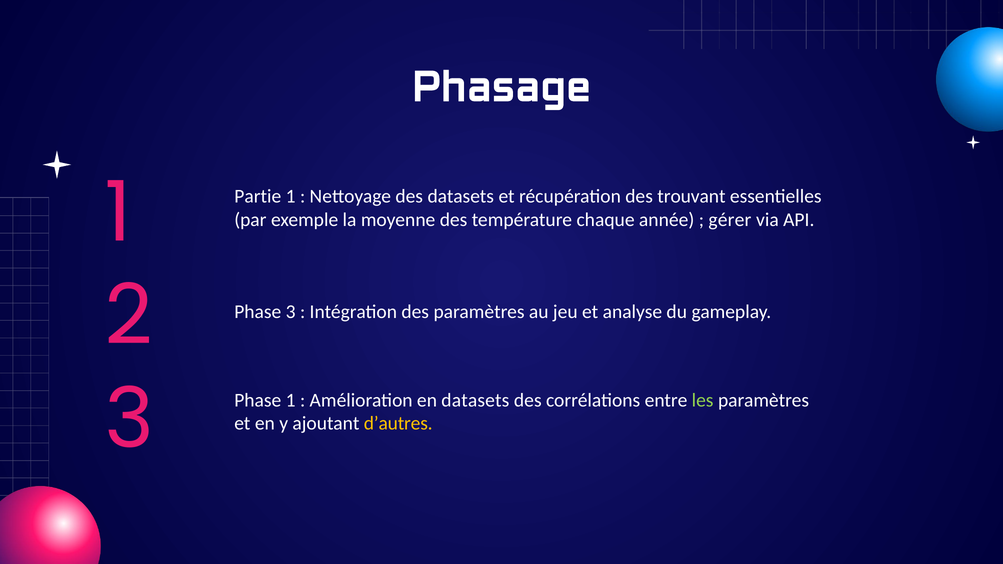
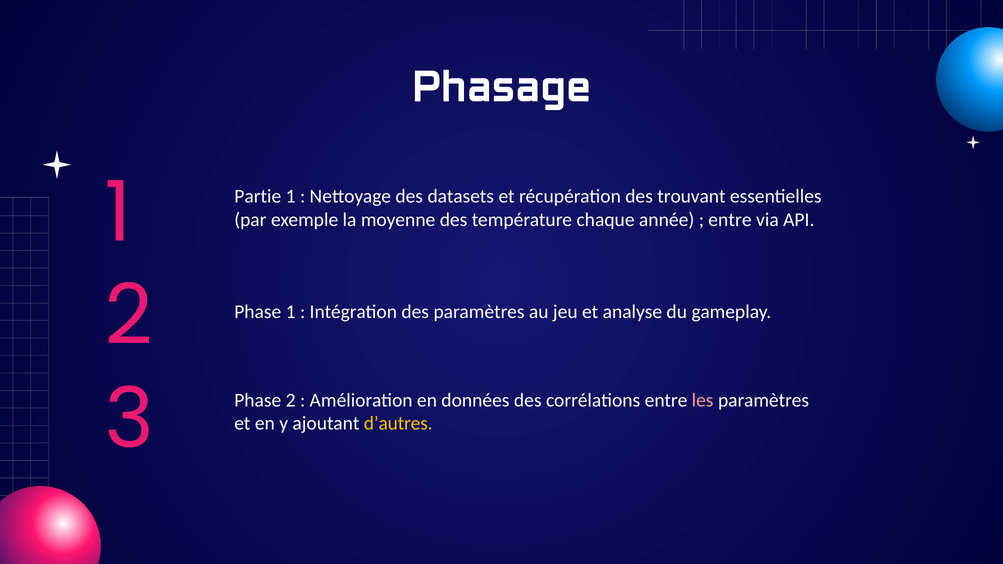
gérer at (730, 220): gérer -> entre
Phase 3: 3 -> 1
Phase 1: 1 -> 2
en datasets: datasets -> données
les colour: light green -> pink
